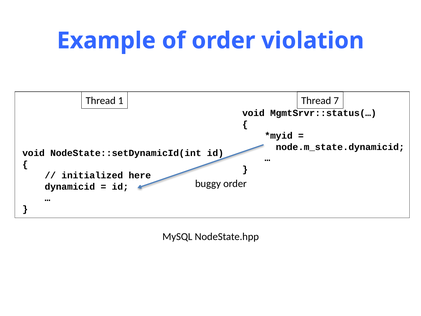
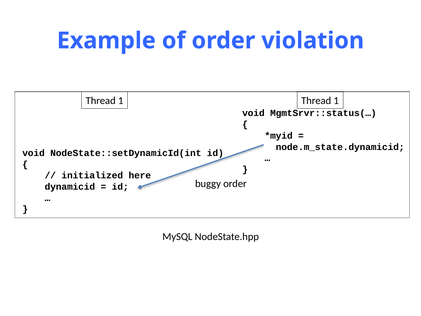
1 Thread 7: 7 -> 1
